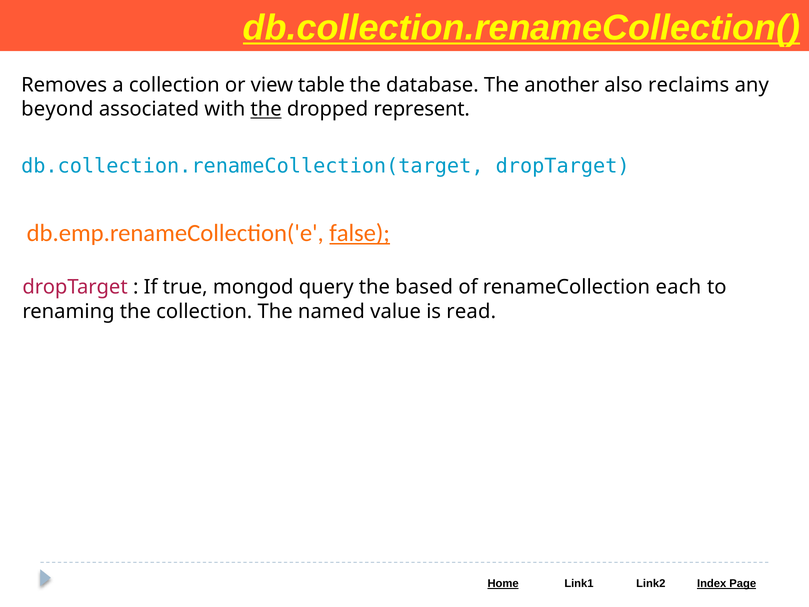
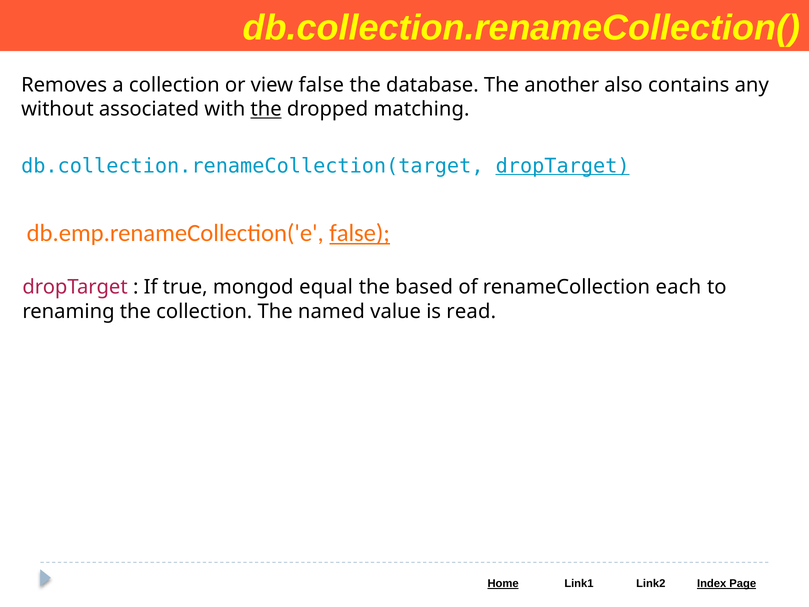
db.collection.renameCollection( underline: present -> none
view table: table -> false
reclaims: reclaims -> contains
beyond: beyond -> without
represent: represent -> matching
dropTarget at (563, 166) underline: none -> present
query: query -> equal
